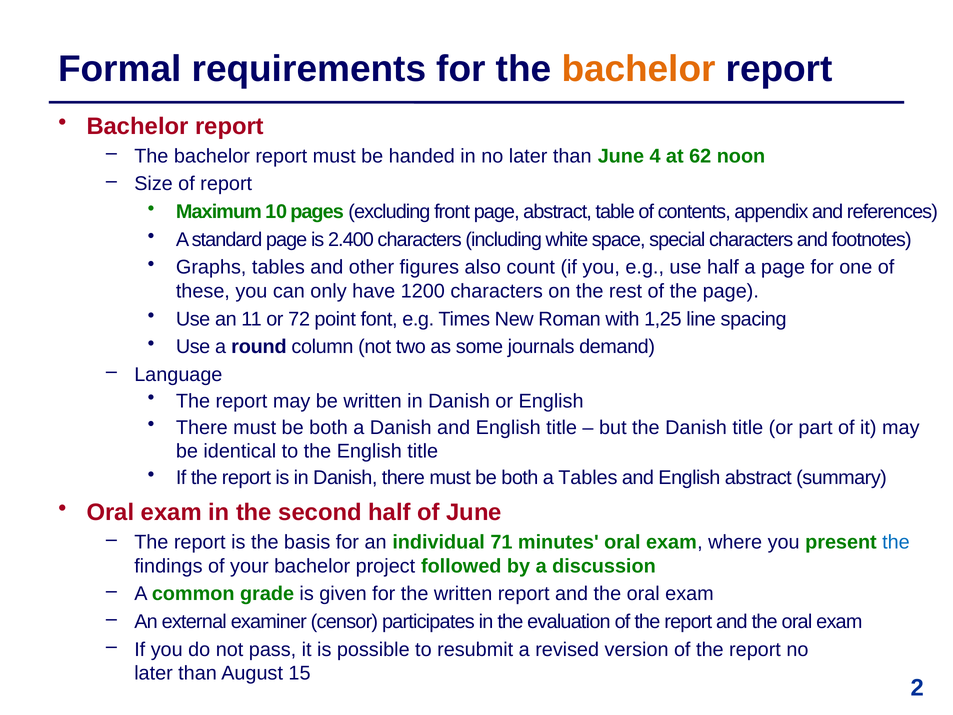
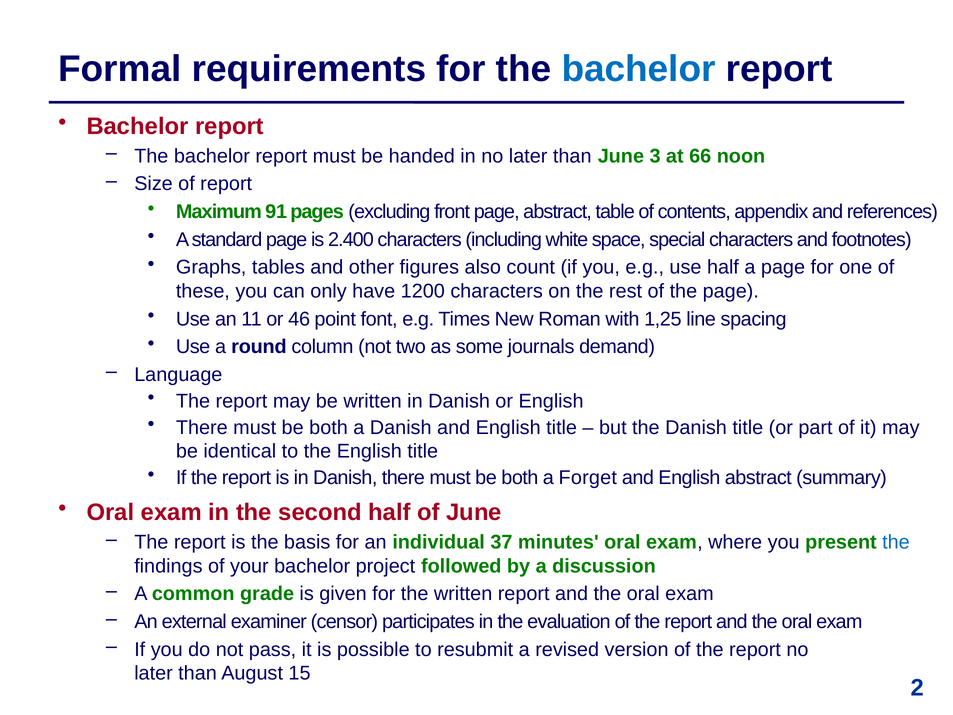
bachelor at (639, 69) colour: orange -> blue
4: 4 -> 3
62: 62 -> 66
10: 10 -> 91
72: 72 -> 46
a Tables: Tables -> Forget
71: 71 -> 37
